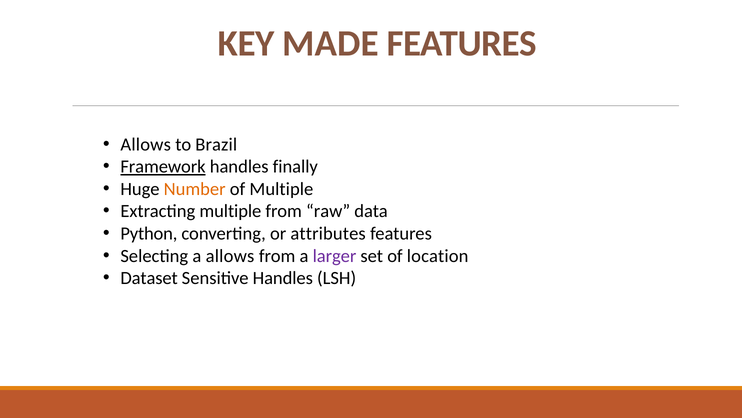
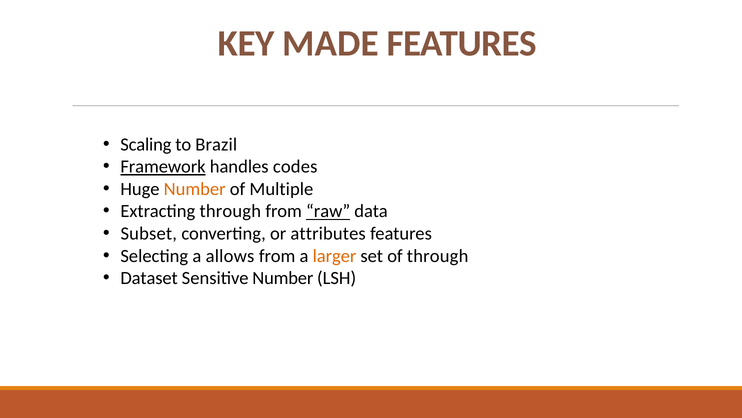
Allows at (146, 144): Allows -> Scaling
finally: finally -> codes
Extracting multiple: multiple -> through
raw underline: none -> present
Python: Python -> Subset
larger colour: purple -> orange
of location: location -> through
Sensitive Handles: Handles -> Number
